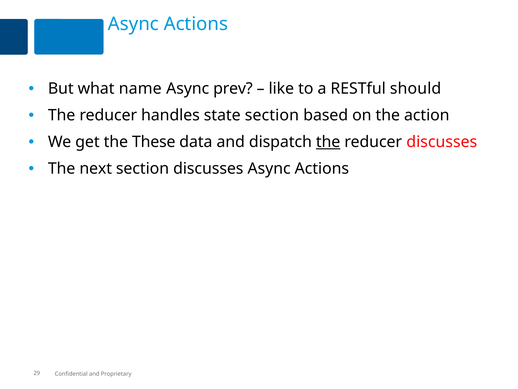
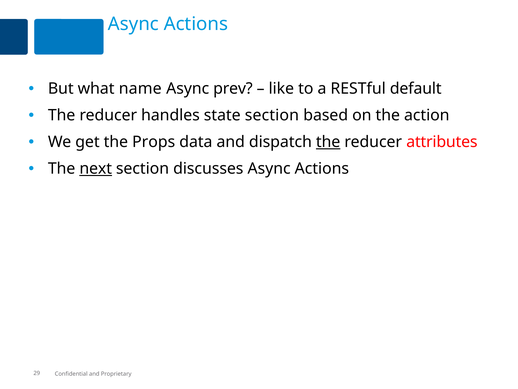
should: should -> default
These: These -> Props
reducer discusses: discusses -> attributes
next underline: none -> present
